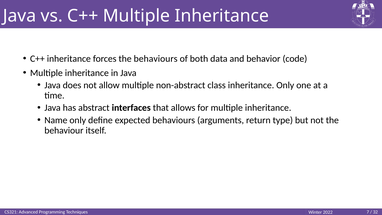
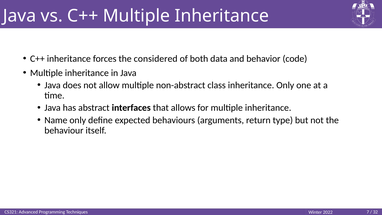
the behaviours: behaviours -> considered
